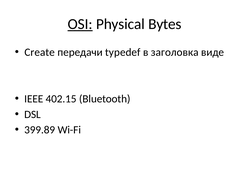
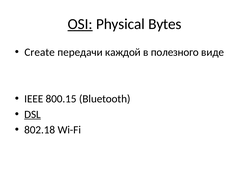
typedef: typedef -> каждой
заголовка: заголовка -> полезного
402.15: 402.15 -> 800.15
DSL underline: none -> present
399.89: 399.89 -> 802.18
